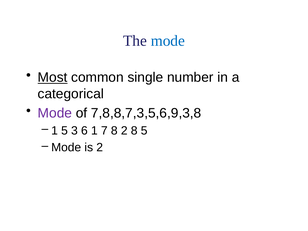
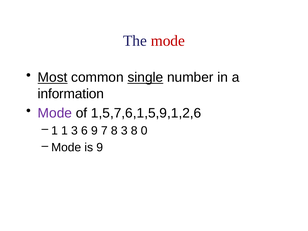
mode at (168, 41) colour: blue -> red
single underline: none -> present
categorical: categorical -> information
7,8,8,7,3,5,6,9,3,8: 7,8,8,7,3,5,6,9,3,8 -> 1,5,7,6,1,5,9,1,2,6
5 at (64, 131): 5 -> 1
6 1: 1 -> 9
8 2: 2 -> 3
8 5: 5 -> 0
is 2: 2 -> 9
